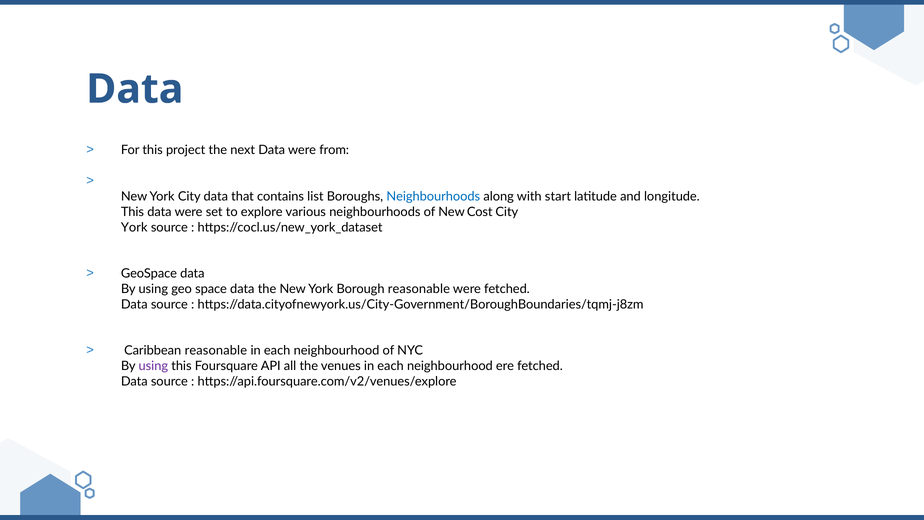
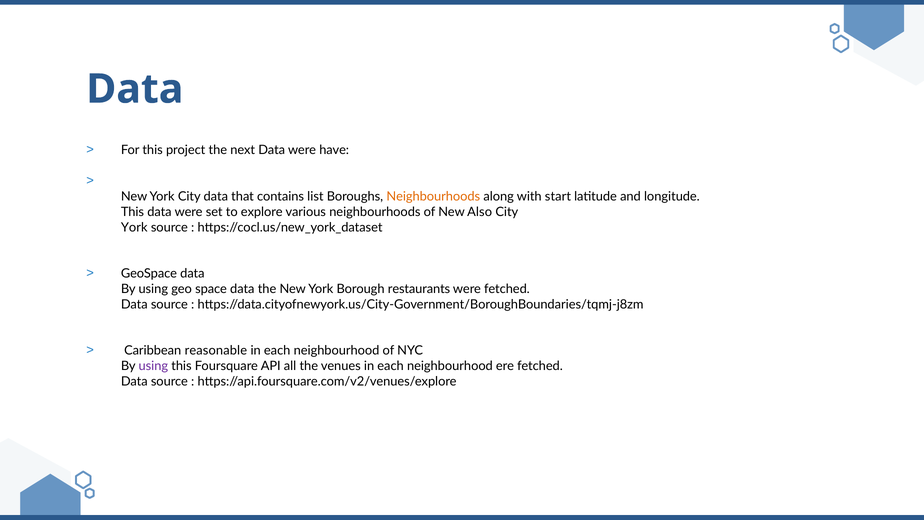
from: from -> have
Neighbourhoods at (433, 196) colour: blue -> orange
Cost: Cost -> Also
Borough reasonable: reasonable -> restaurants
